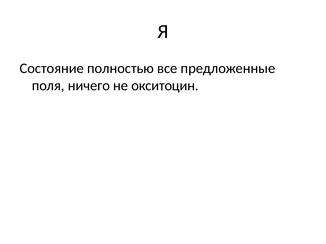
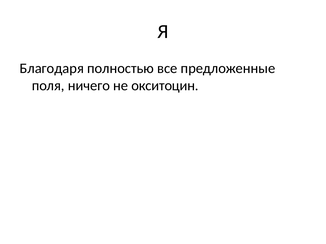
Состояние: Состояние -> Благодаря
